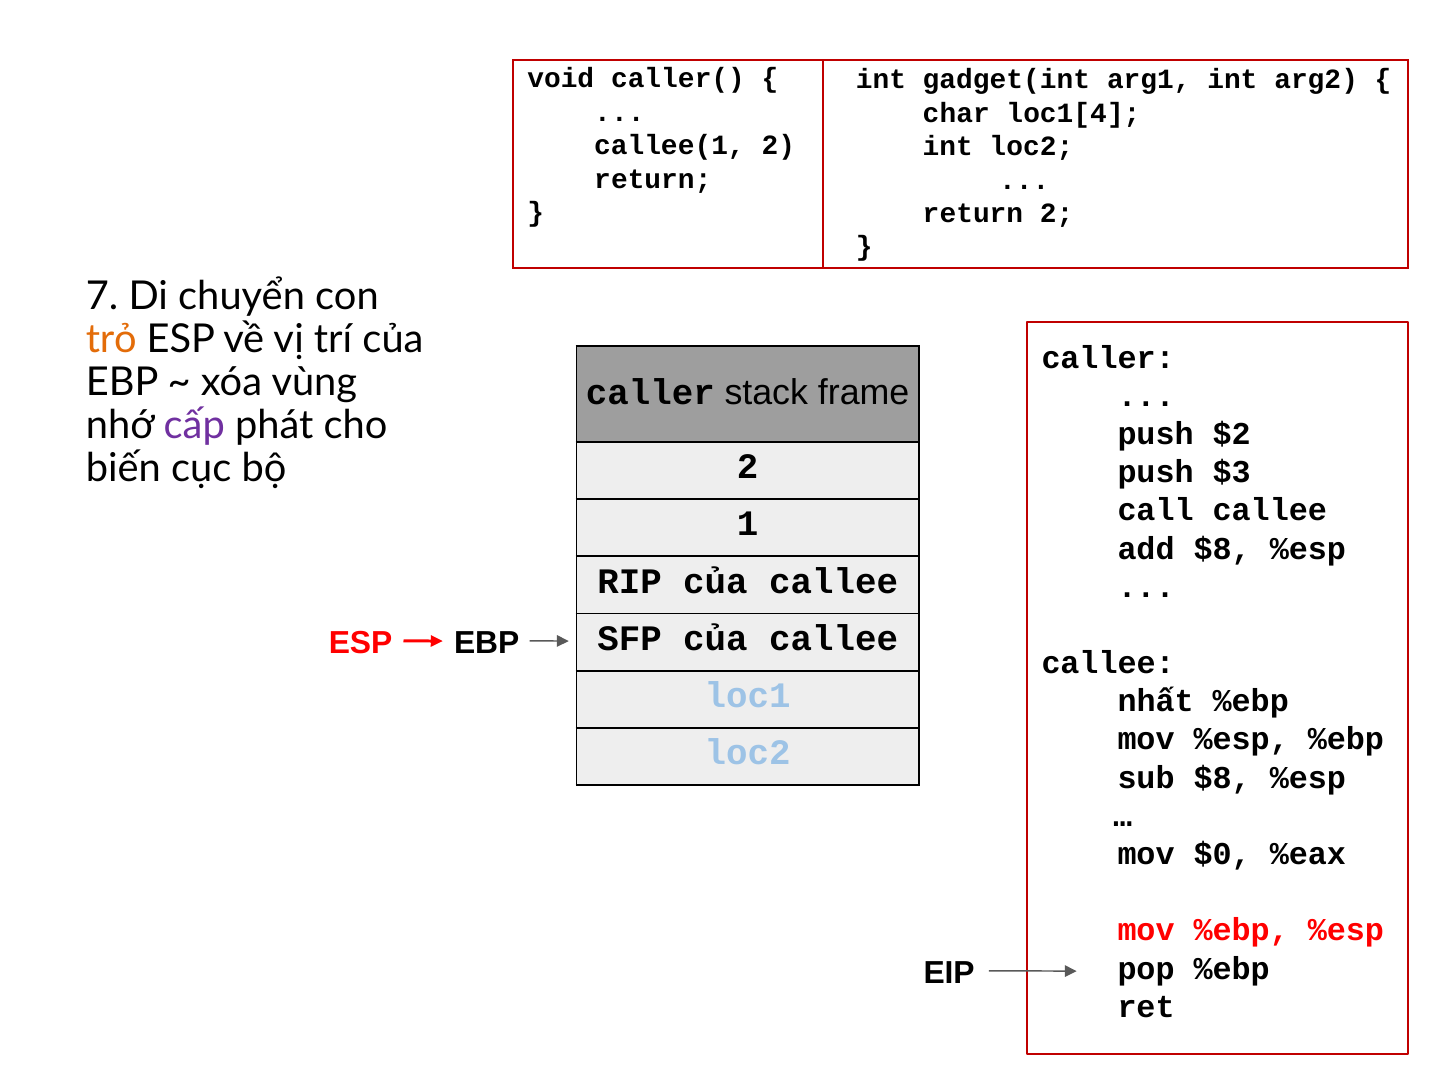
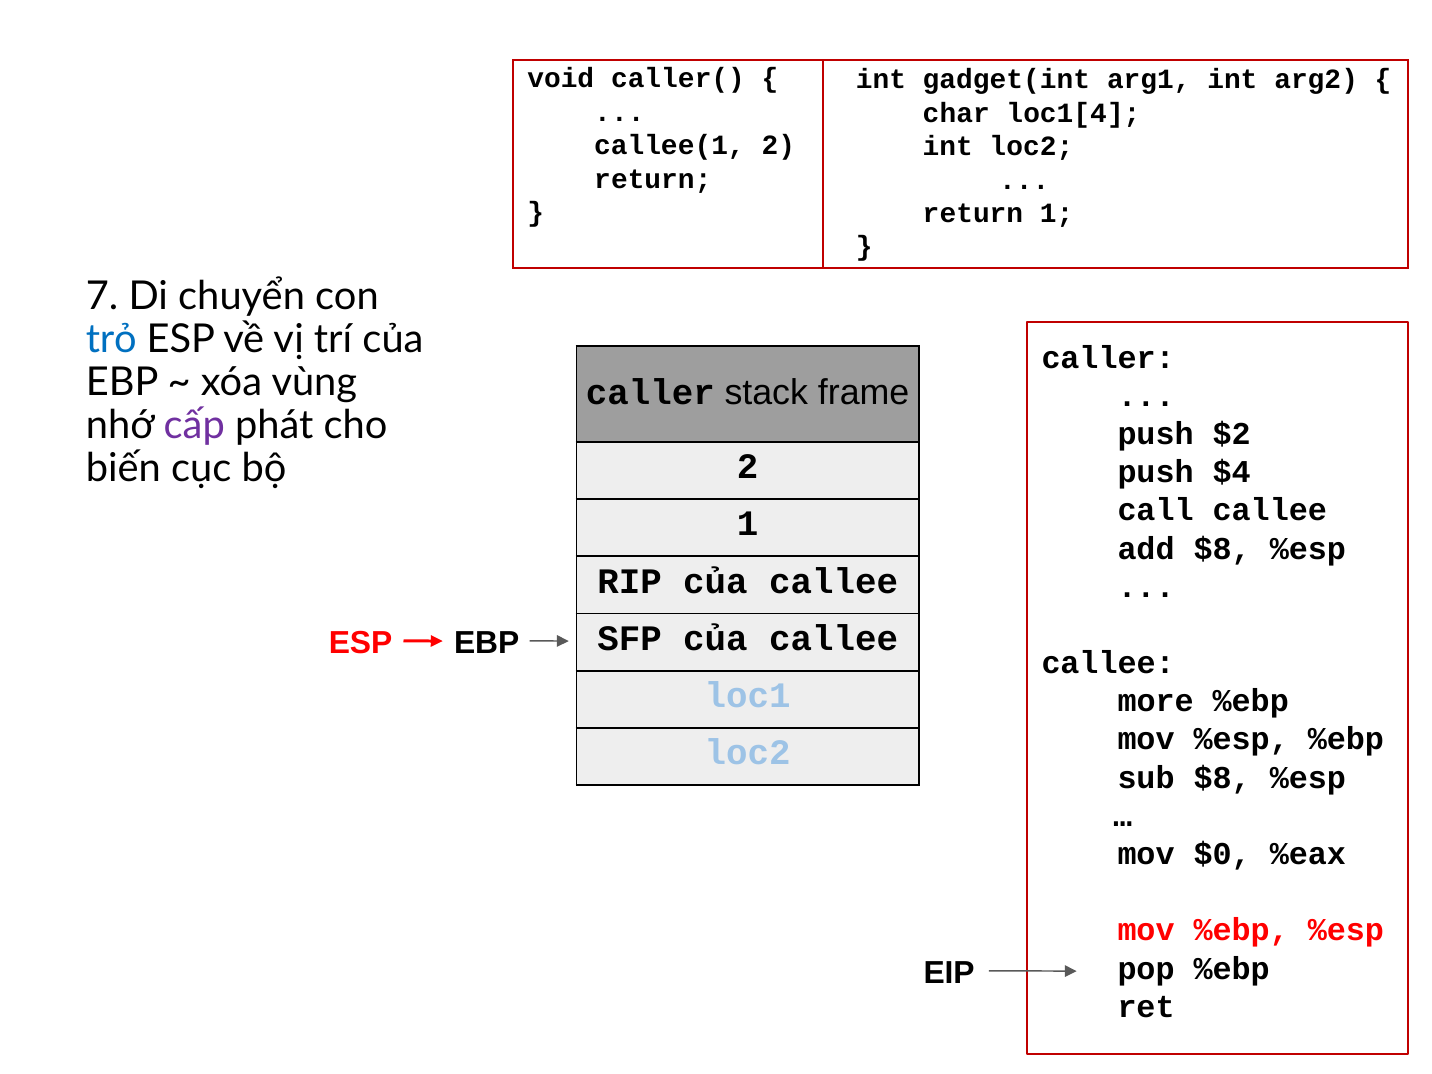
return 2: 2 -> 1
trỏ colour: orange -> blue
$3: $3 -> $4
nhất: nhất -> more
